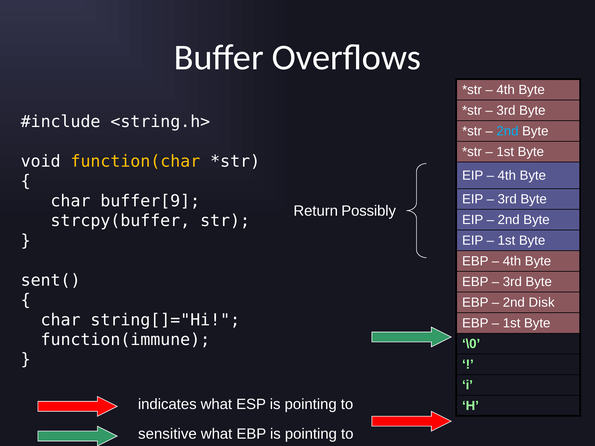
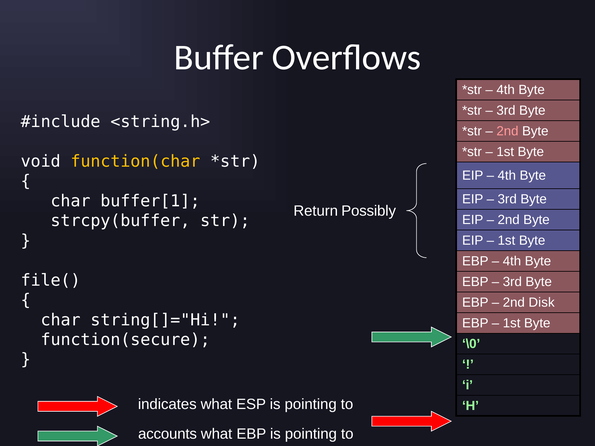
2nd at (507, 131) colour: light blue -> pink
buffer[9: buffer[9 -> buffer[1
sent(: sent( -> file(
function(immune: function(immune -> function(secure
sensitive: sensitive -> accounts
